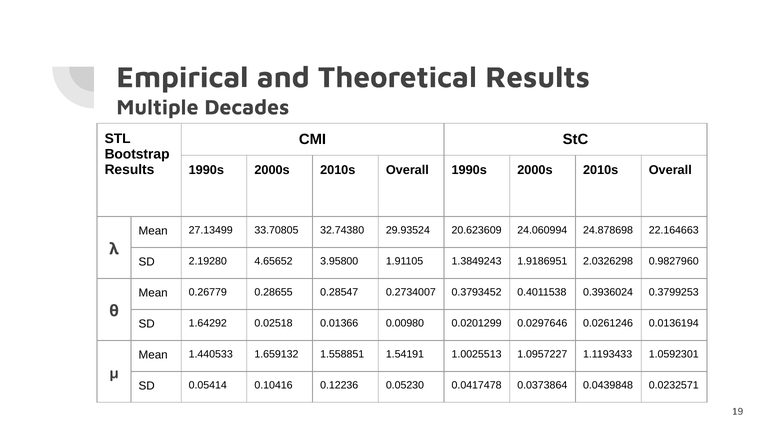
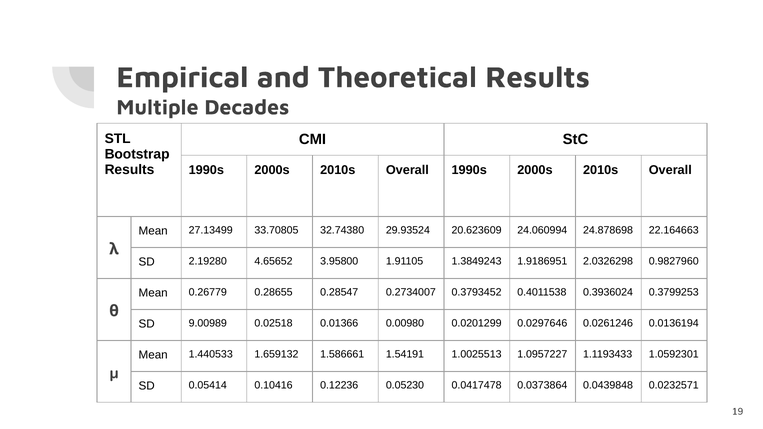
1.64292: 1.64292 -> 9.00989
1.558851: 1.558851 -> 1.586661
